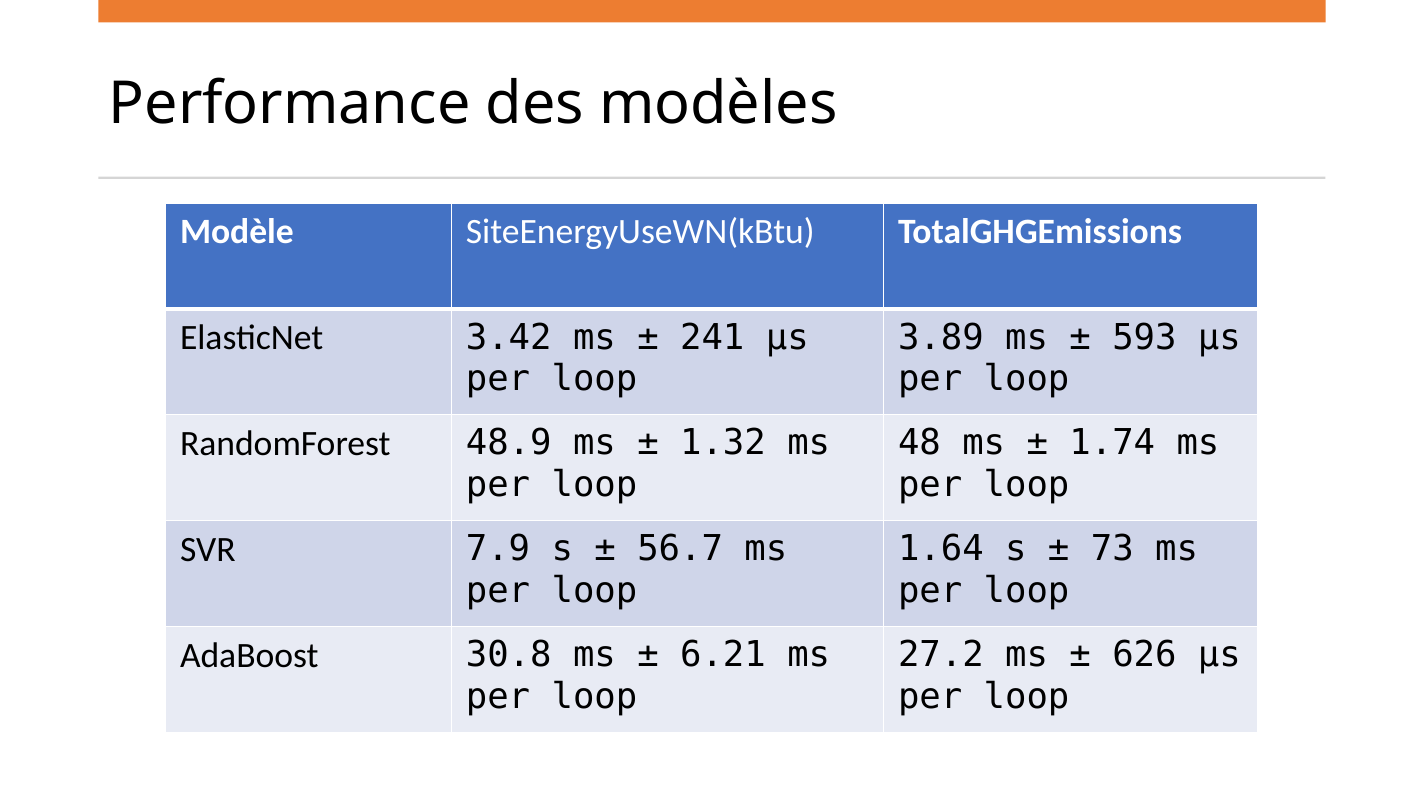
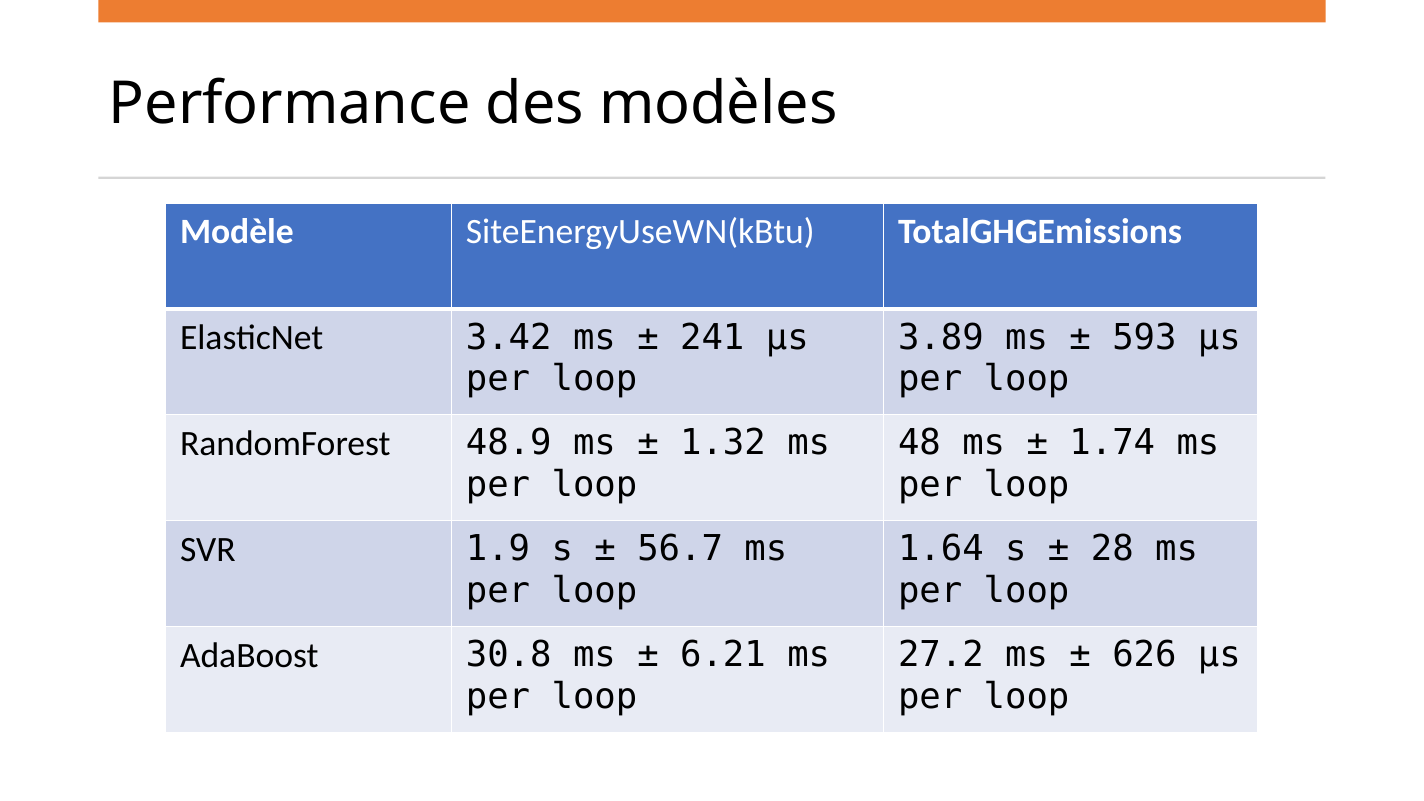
73: 73 -> 28
7.9: 7.9 -> 1.9
